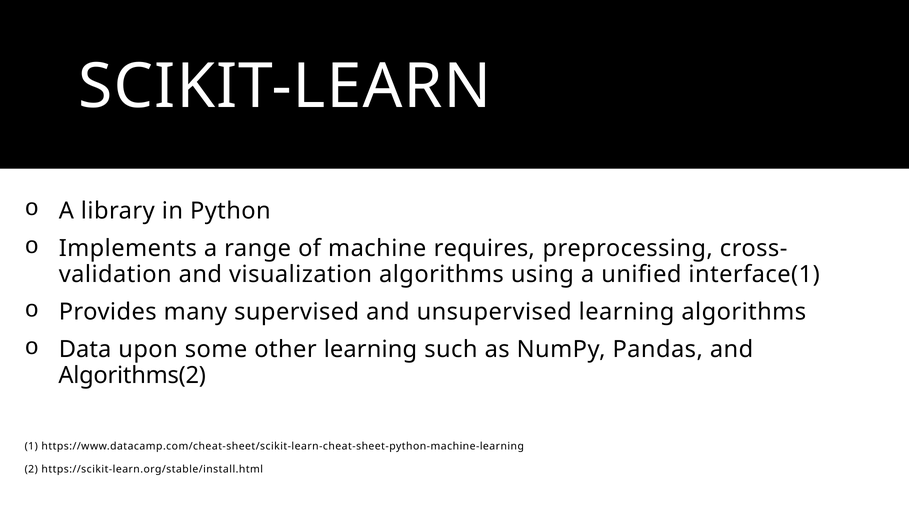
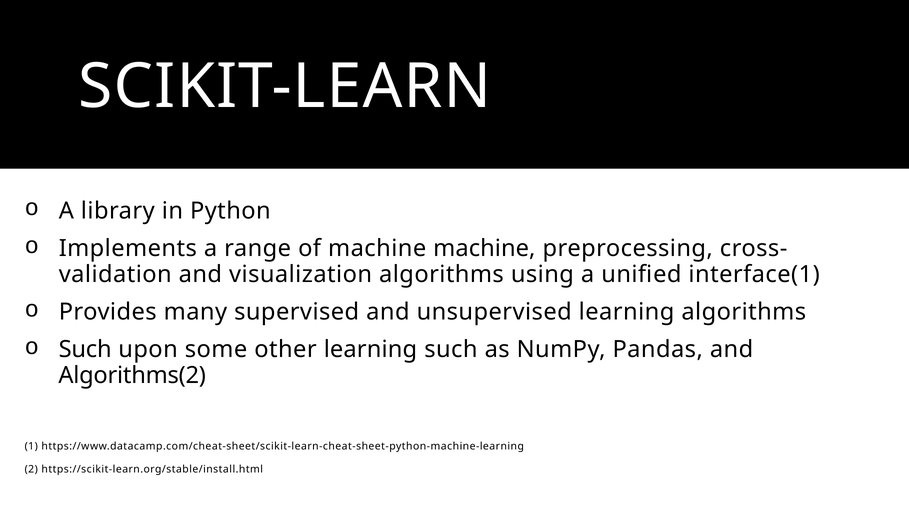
machine requires: requires -> machine
Data at (85, 350): Data -> Such
